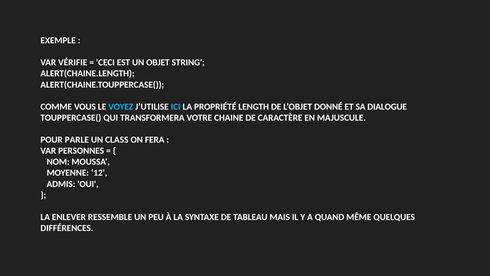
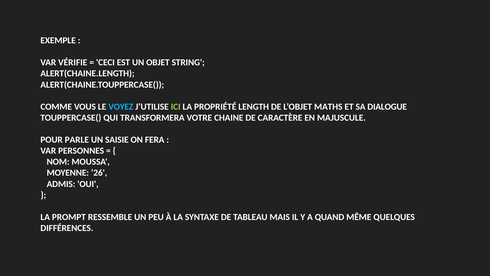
ICI colour: light blue -> light green
DONNÉ: DONNÉ -> MATHS
CLASS: CLASS -> SAISIE
12: 12 -> 26
ENLEVER: ENLEVER -> PROMPT
